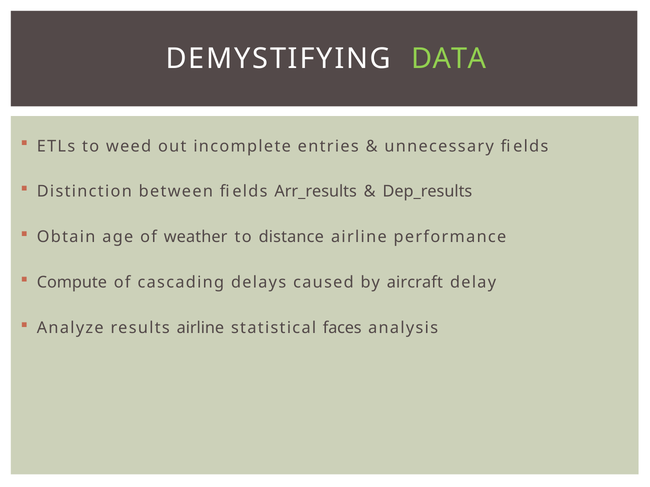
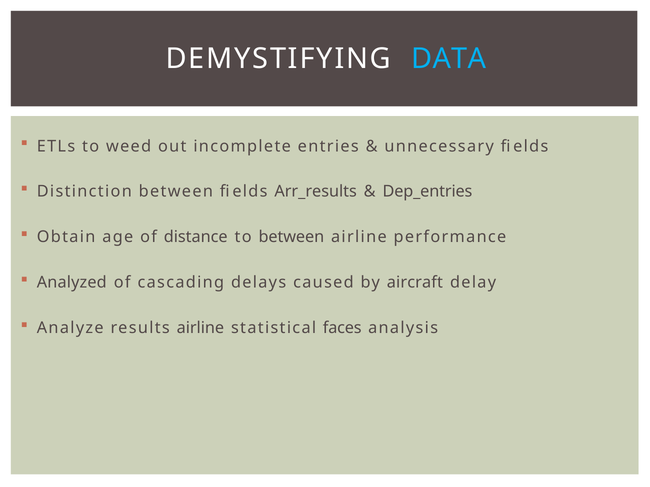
DATA colour: light green -> light blue
Dep_results: Dep_results -> Dep_entries
weather: weather -> distance
to distance: distance -> between
Compute: Compute -> Analyzed
